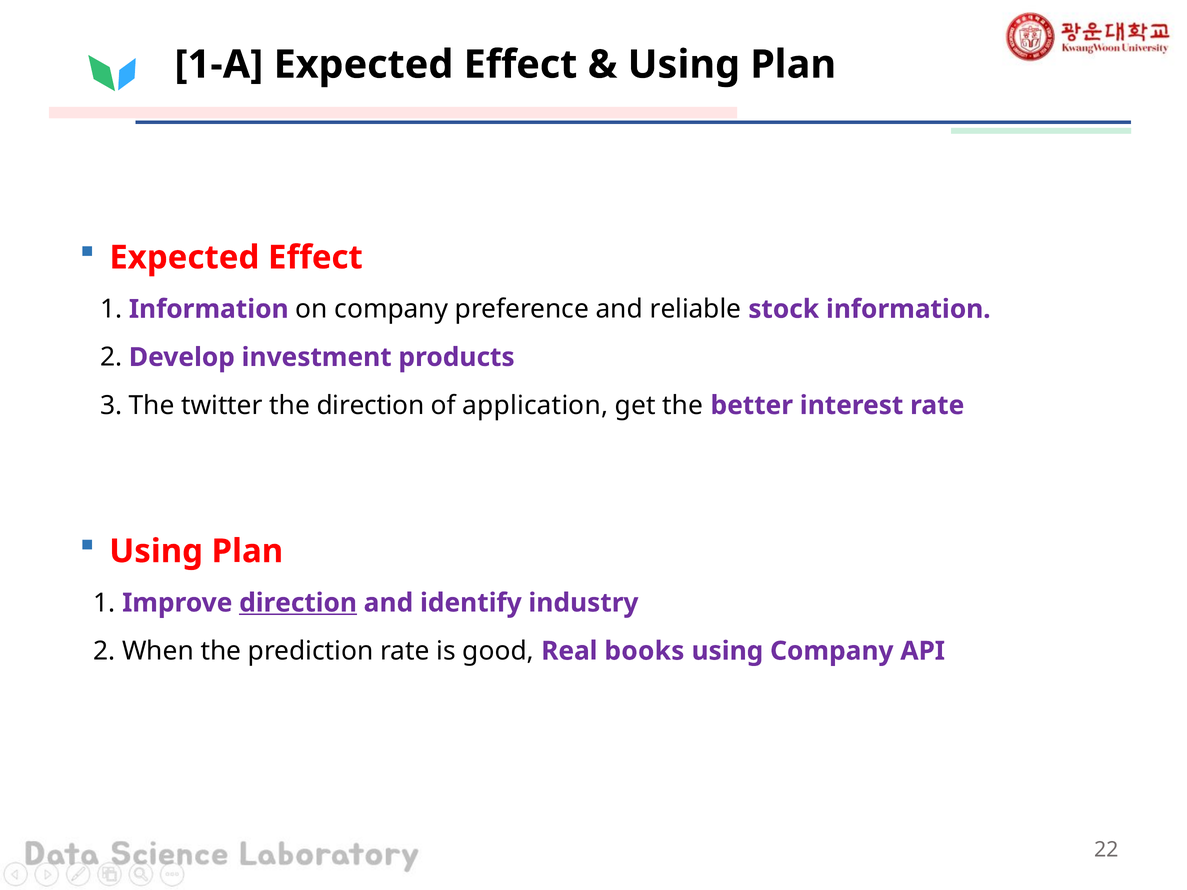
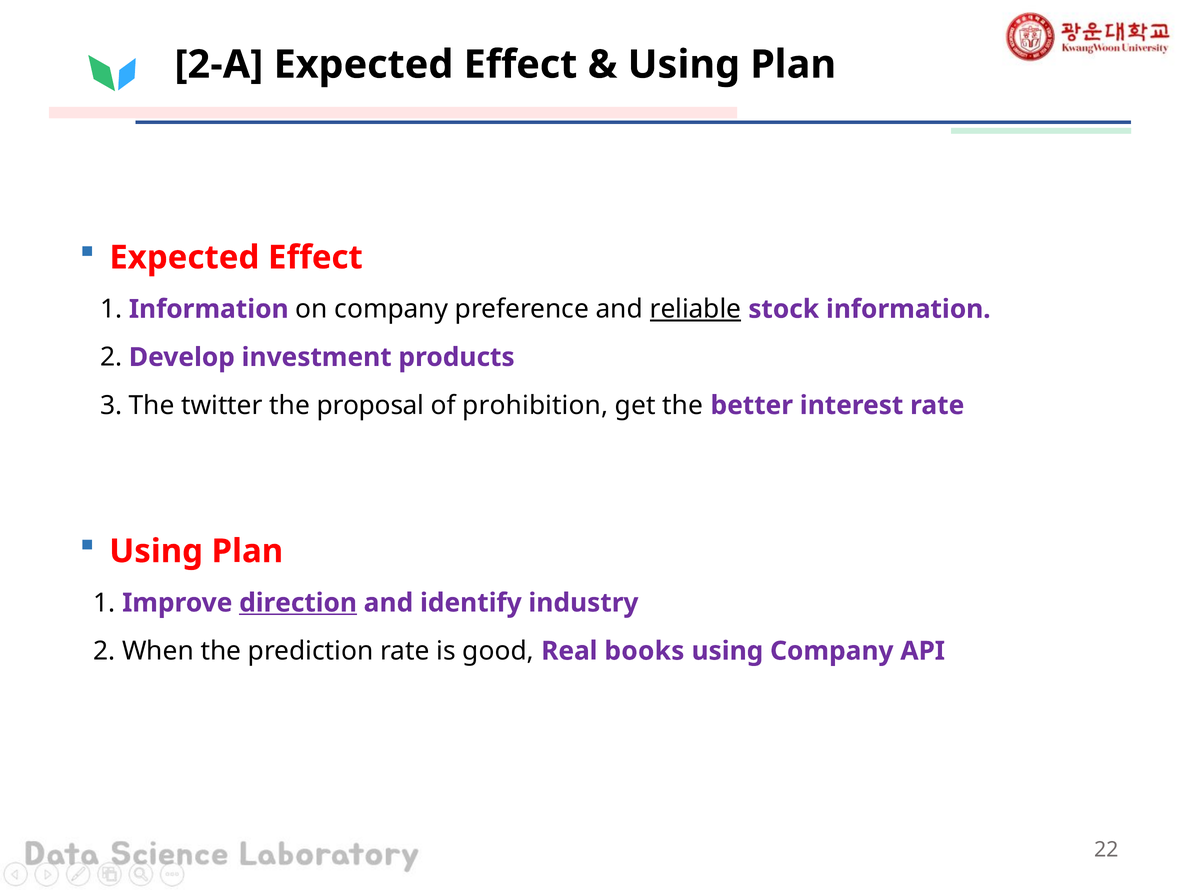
1-A: 1-A -> 2-A
reliable underline: none -> present
the direction: direction -> proposal
application: application -> prohibition
